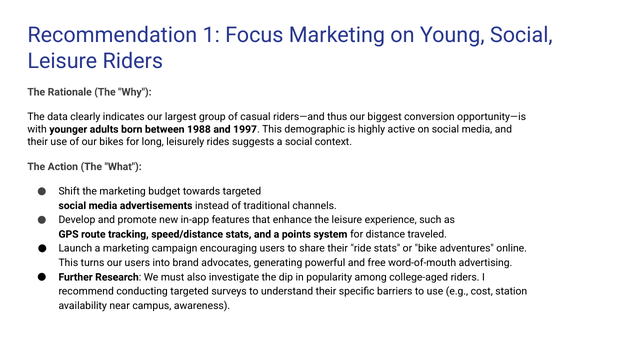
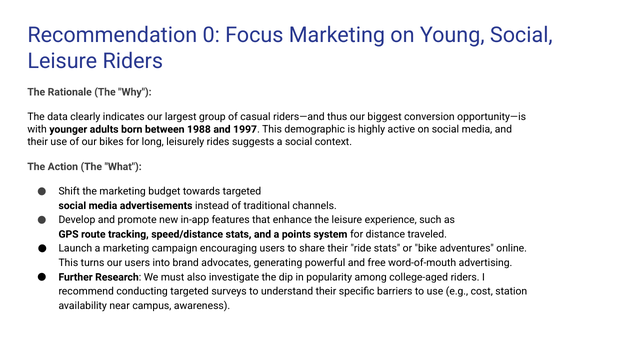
1: 1 -> 0
